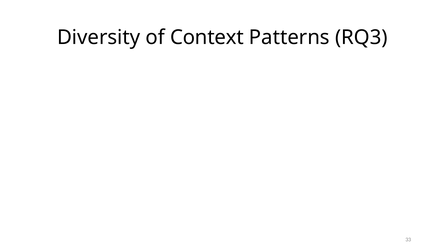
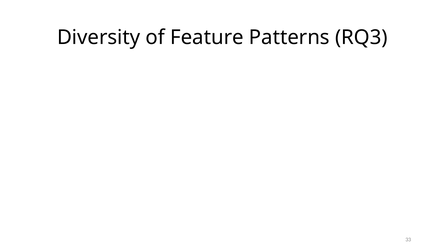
Context: Context -> Feature
